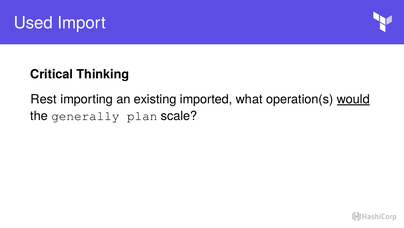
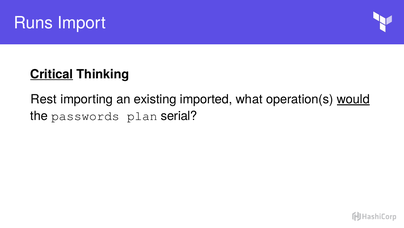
Used: Used -> Runs
Critical underline: none -> present
generally: generally -> passwords
scale: scale -> serial
